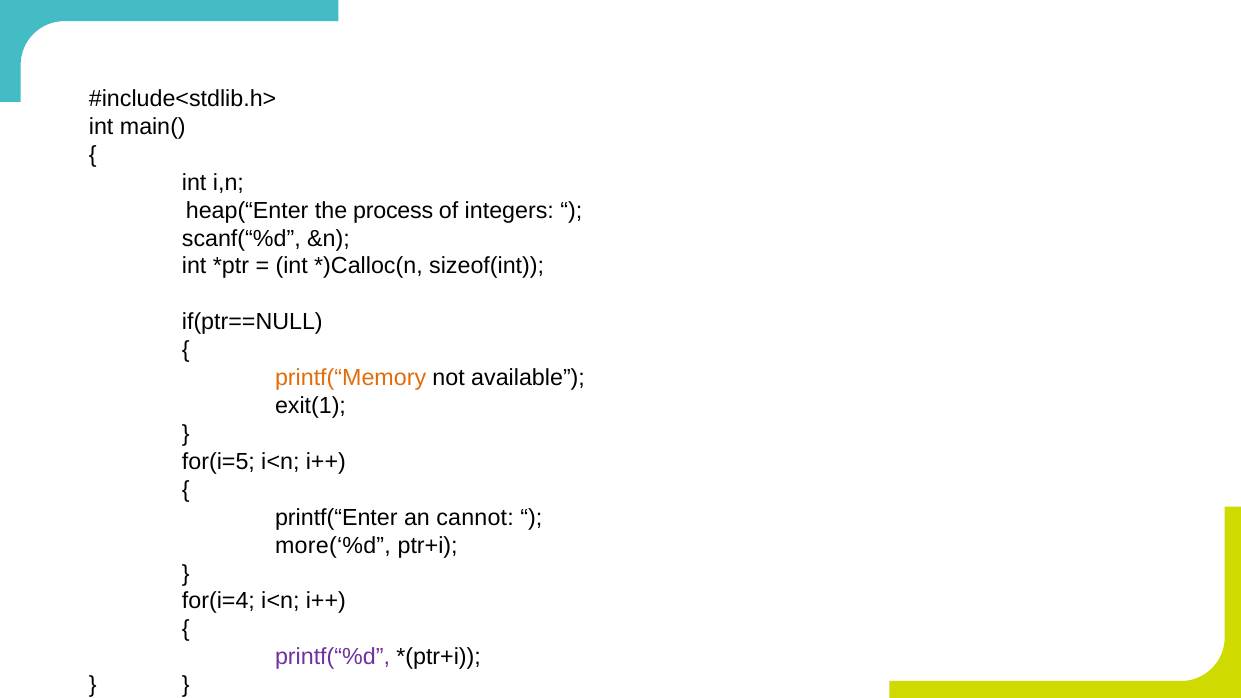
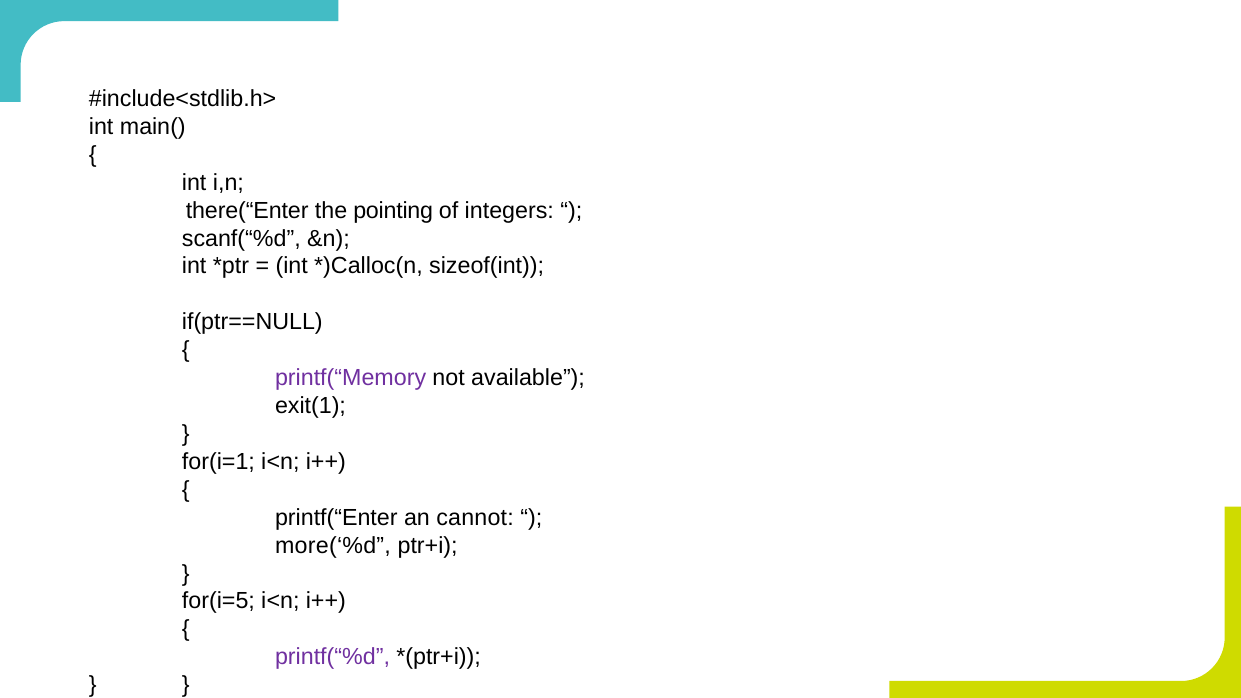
heap(“Enter: heap(“Enter -> there(“Enter
process: process -> pointing
printf(“Memory colour: orange -> purple
for(i=5: for(i=5 -> for(i=1
for(i=4: for(i=4 -> for(i=5
